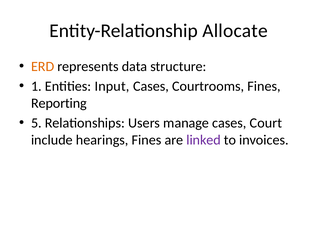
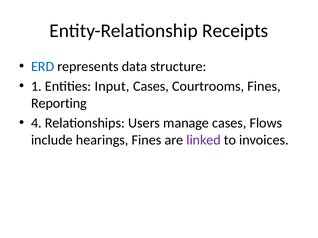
Allocate: Allocate -> Receipts
ERD colour: orange -> blue
5: 5 -> 4
Court: Court -> Flows
